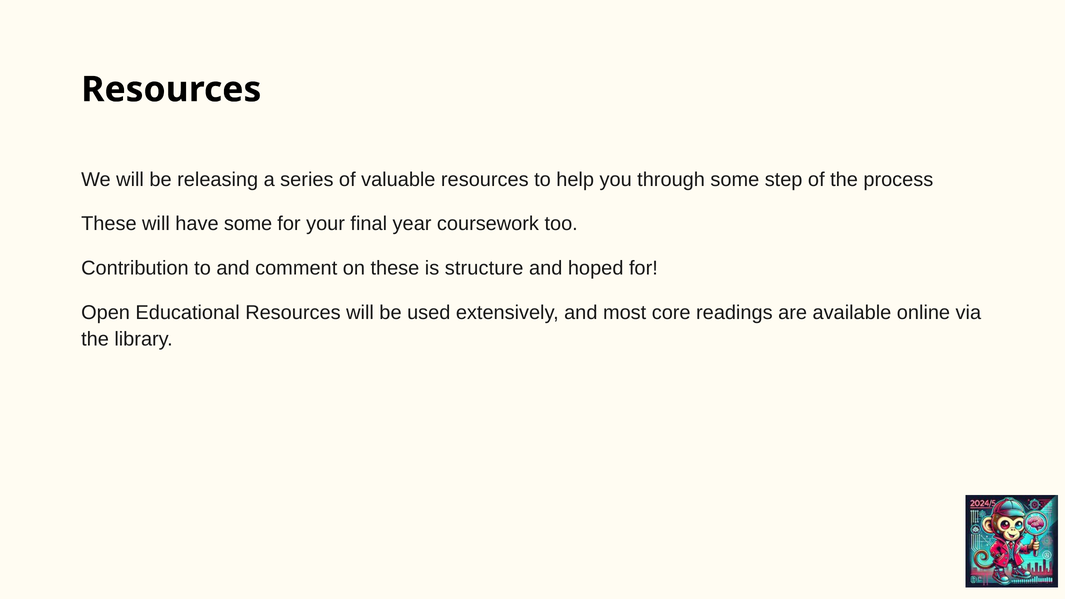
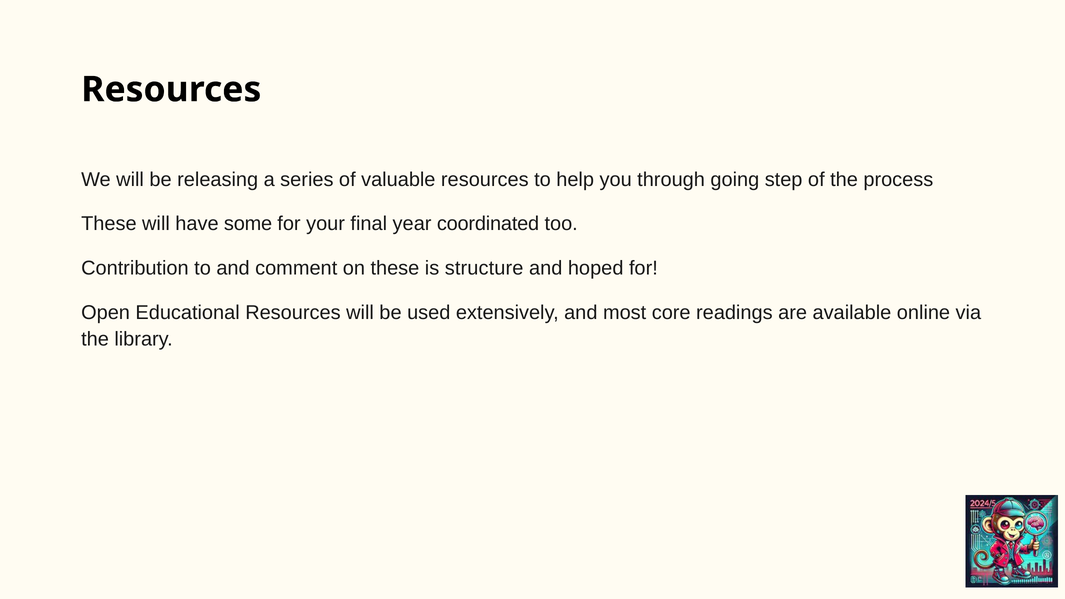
through some: some -> going
coursework: coursework -> coordinated
